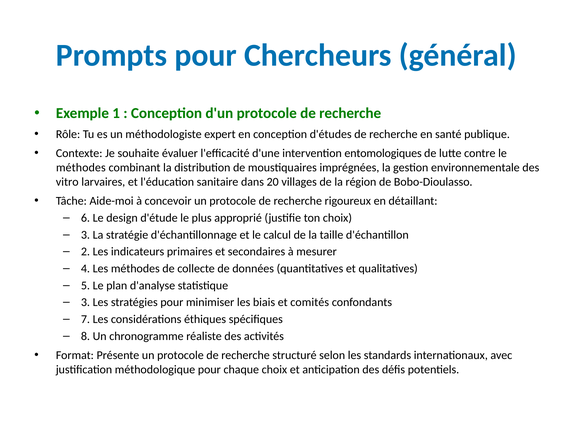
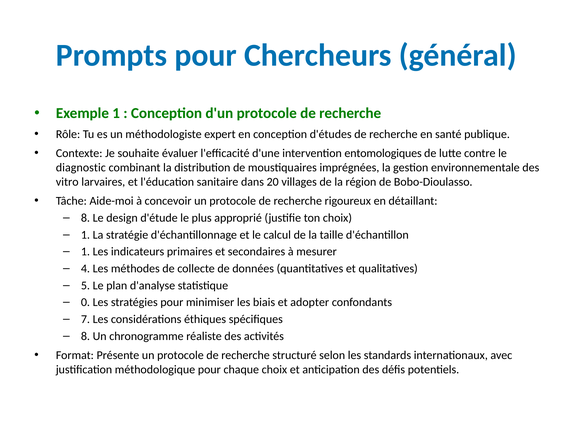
méthodes at (81, 167): méthodes -> diagnostic
6 at (85, 218): 6 -> 8
3 at (85, 235): 3 -> 1
2 at (85, 252): 2 -> 1
3 at (85, 302): 3 -> 0
comités: comités -> adopter
